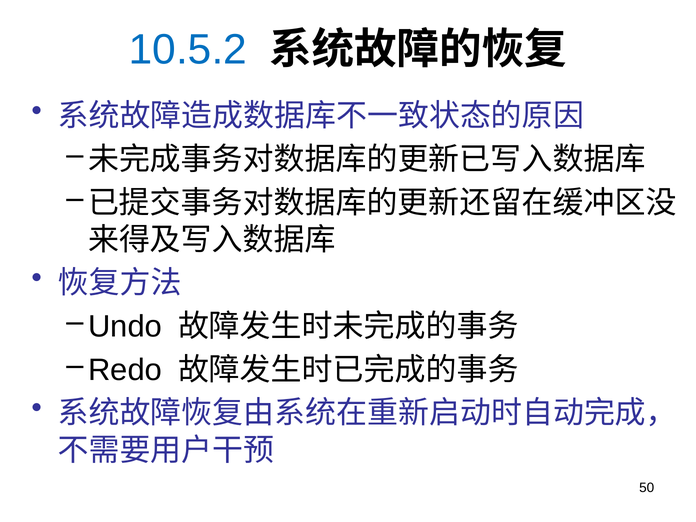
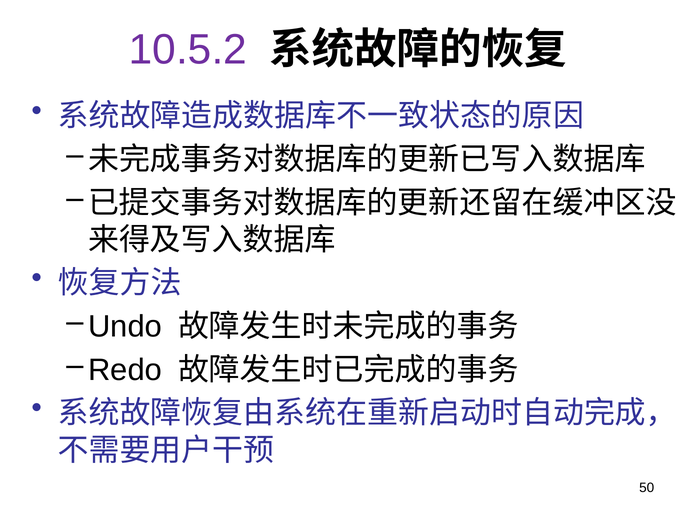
10.5.2 colour: blue -> purple
